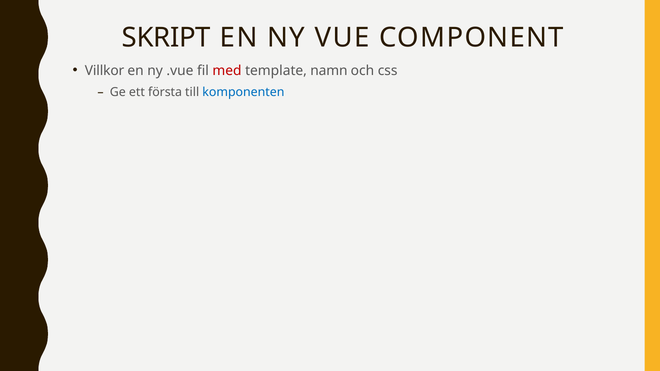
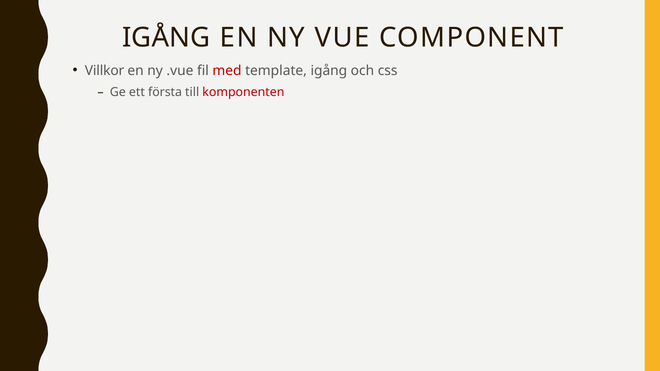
SKRIPT at (166, 38): SKRIPT -> IGÅNG
template namn: namn -> igång
komponenten colour: blue -> red
